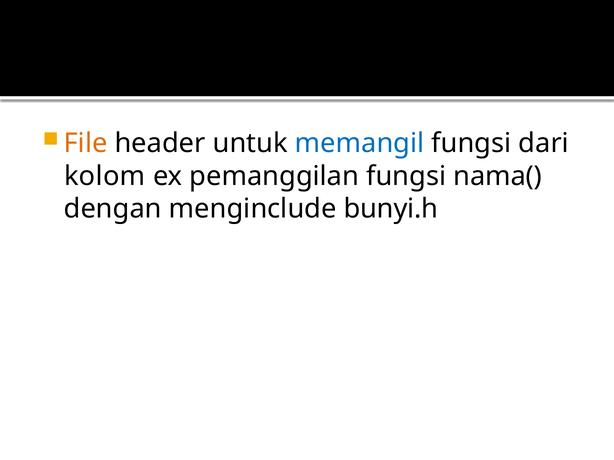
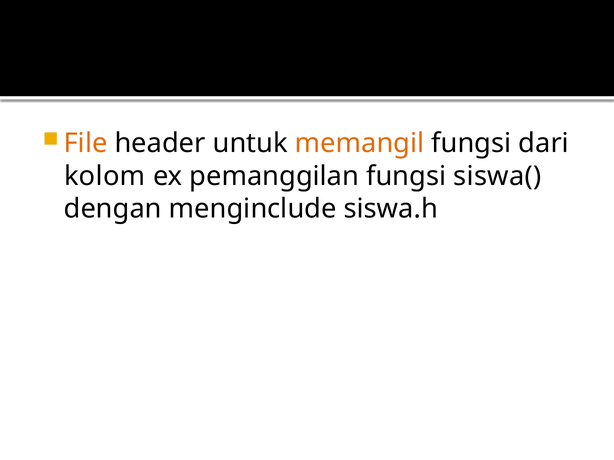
memangil colour: blue -> orange
nama(: nama( -> siswa(
bunyi.h: bunyi.h -> siswa.h
